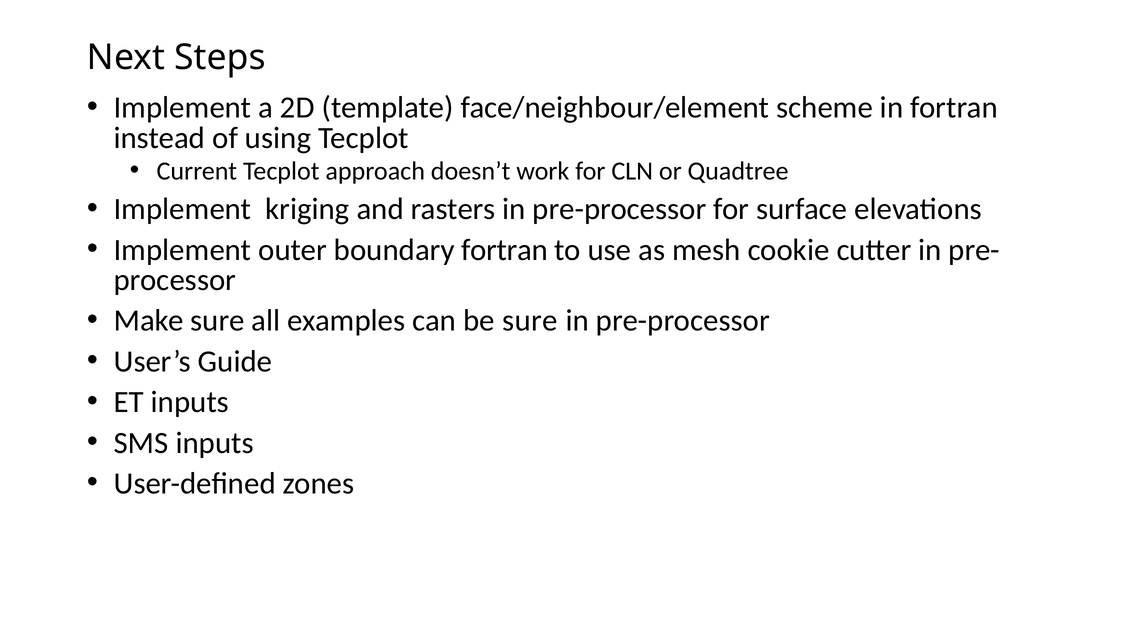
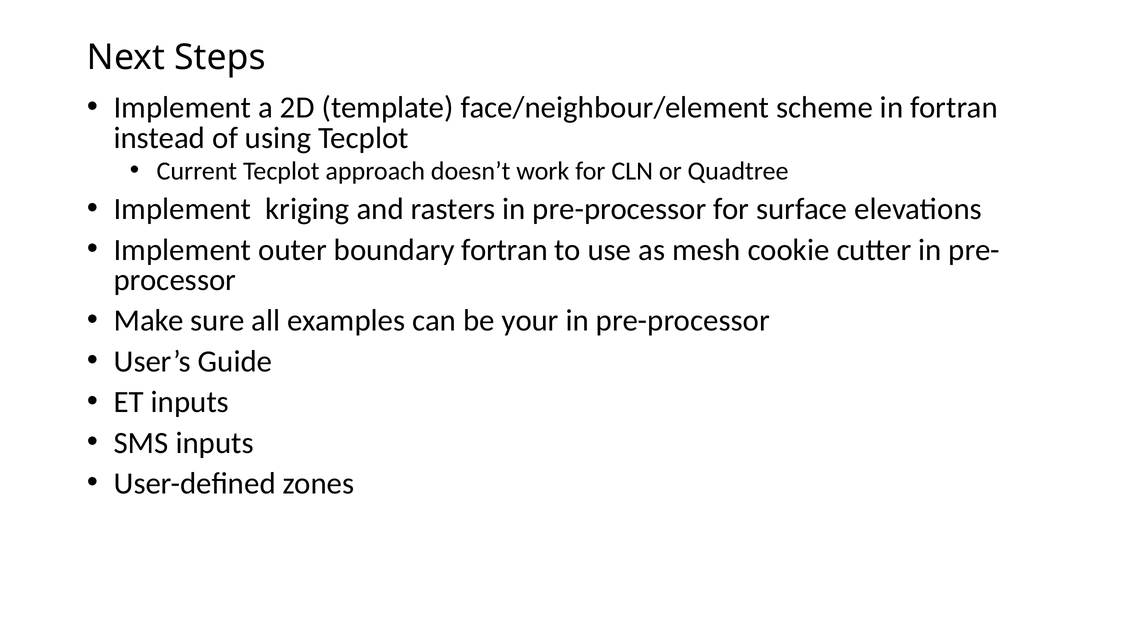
be sure: sure -> your
